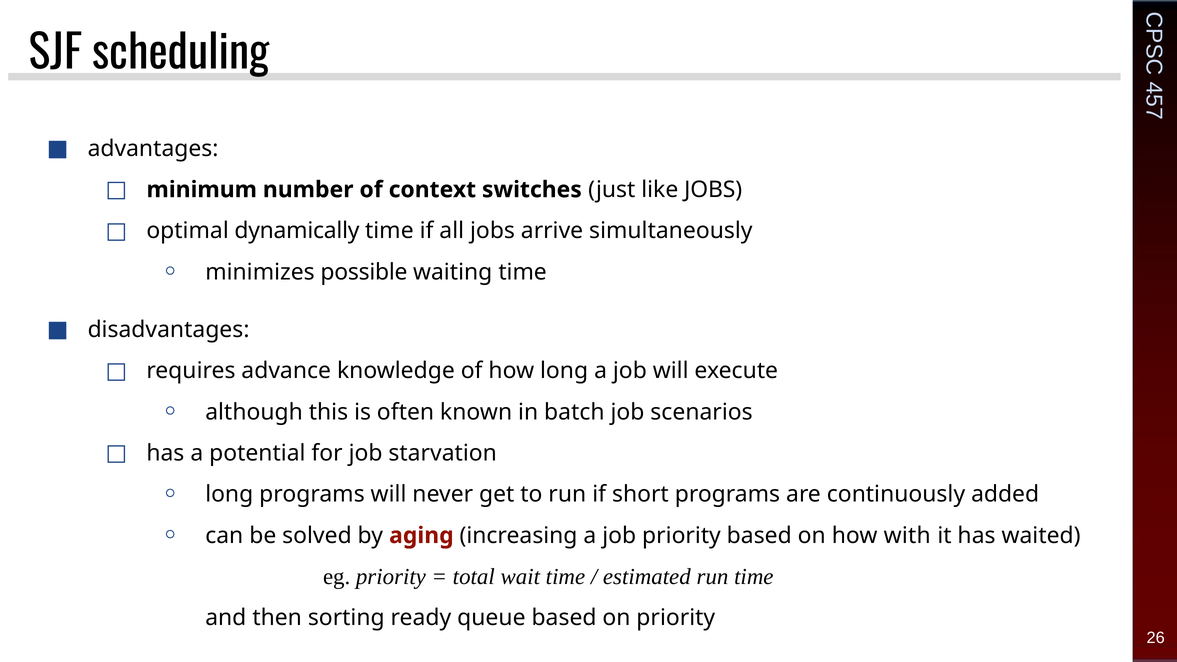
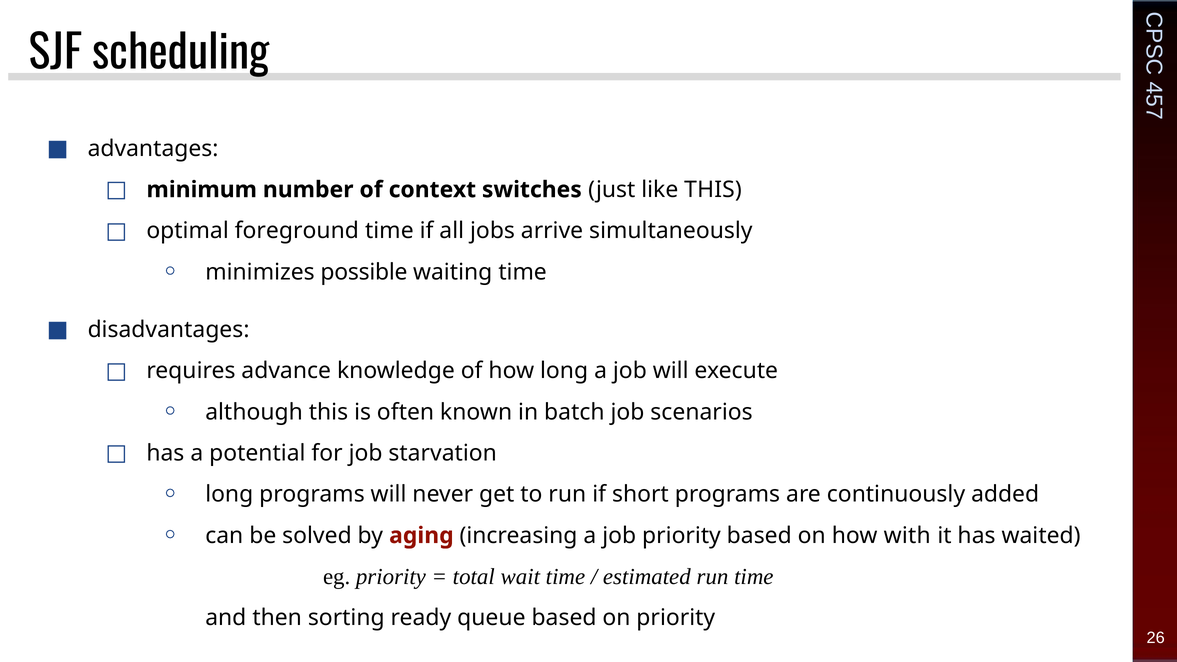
like JOBS: JOBS -> THIS
dynamically: dynamically -> foreground
